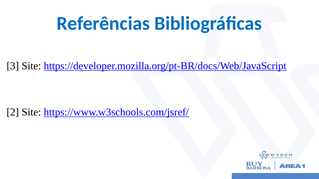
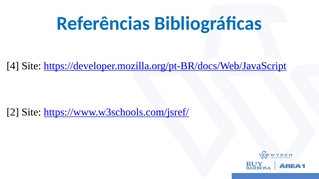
3: 3 -> 4
